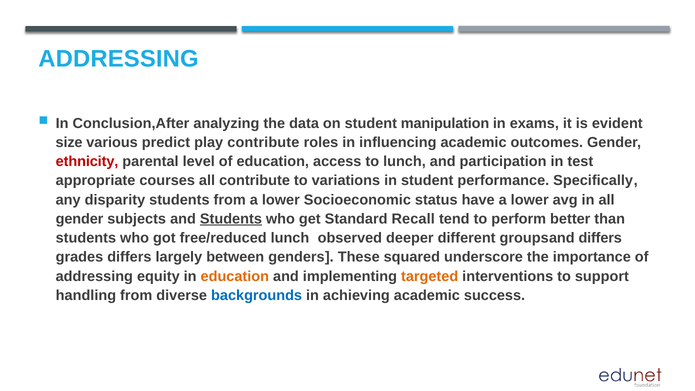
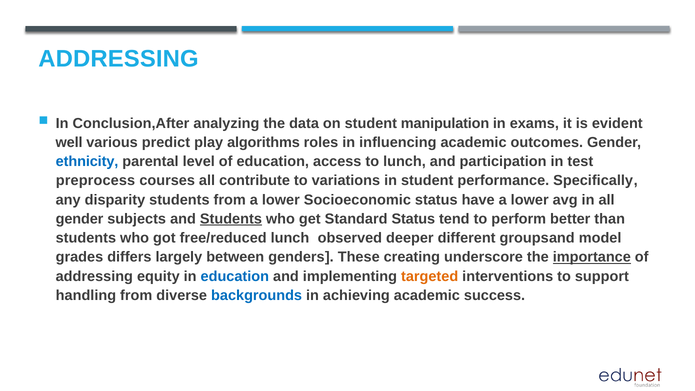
size: size -> well
play contribute: contribute -> algorithms
ethnicity colour: red -> blue
appropriate: appropriate -> preprocess
Standard Recall: Recall -> Status
groupsand differs: differs -> model
squared: squared -> creating
importance underline: none -> present
education at (235, 276) colour: orange -> blue
